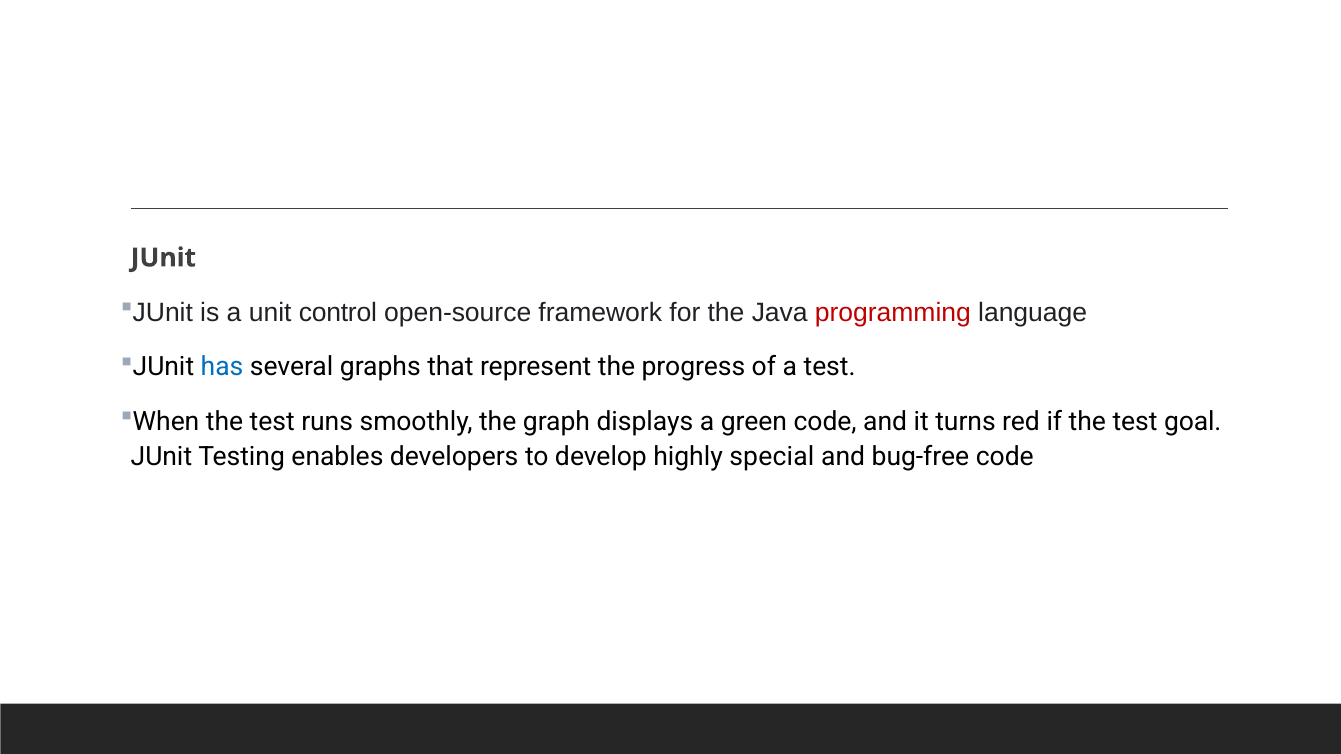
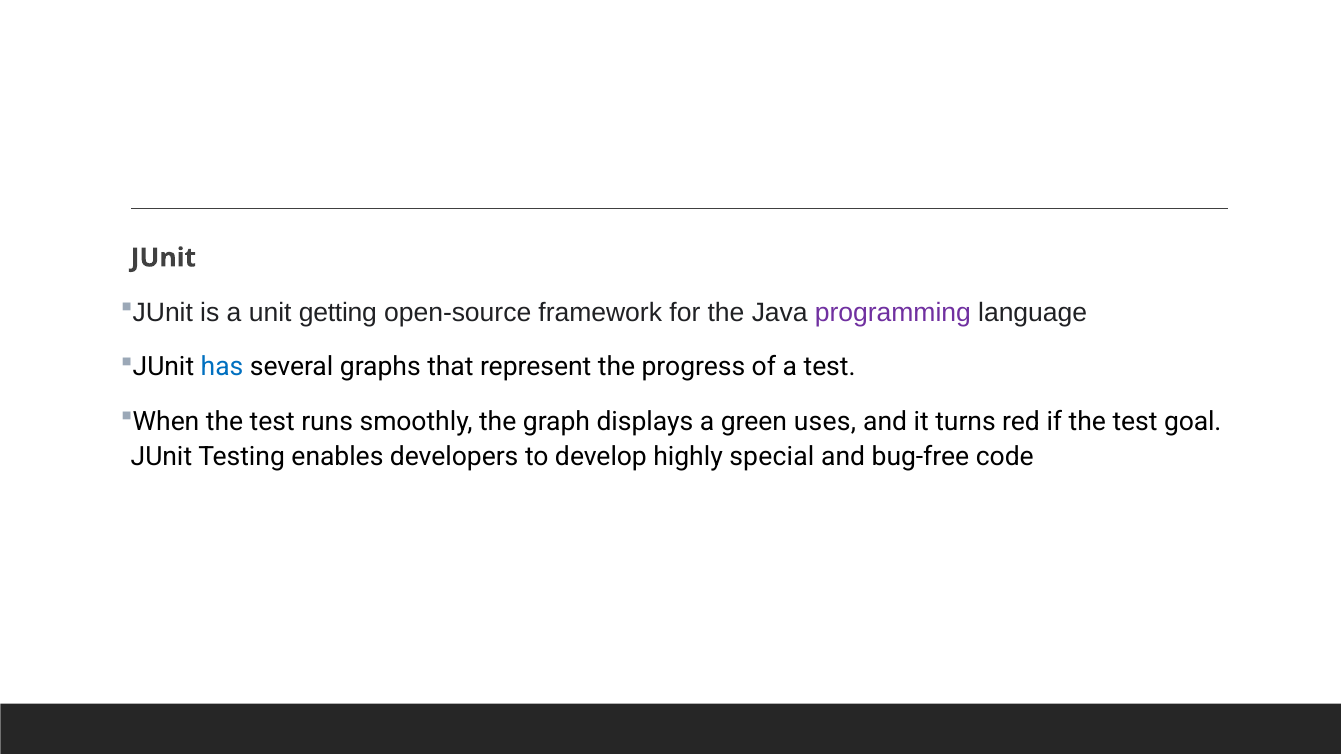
control: control -> getting
programming colour: red -> purple
green code: code -> uses
